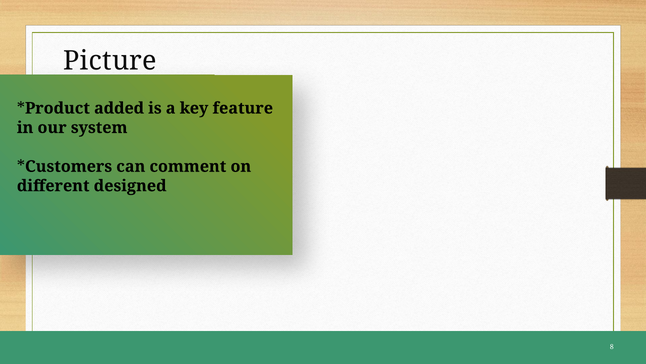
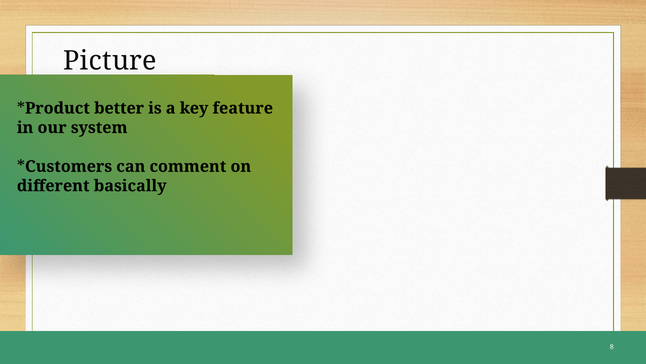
added: added -> better
designed: designed -> basically
